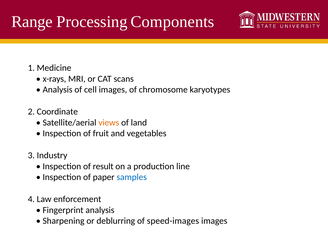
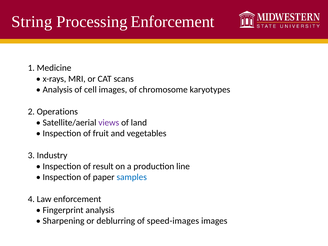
Range: Range -> String
Processing Components: Components -> Enforcement
Coordinate: Coordinate -> Operations
views colour: orange -> purple
